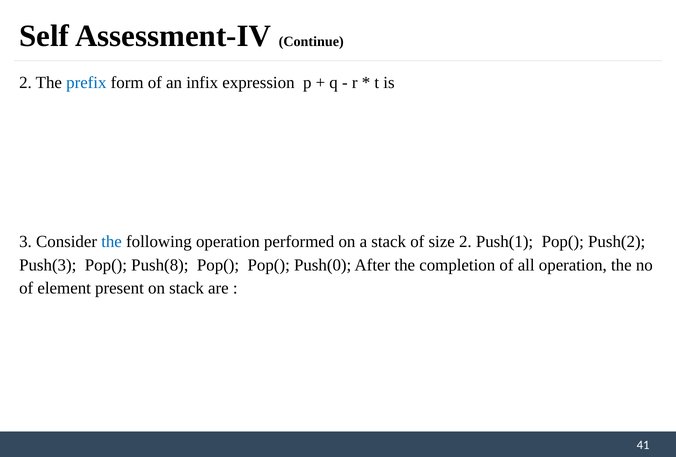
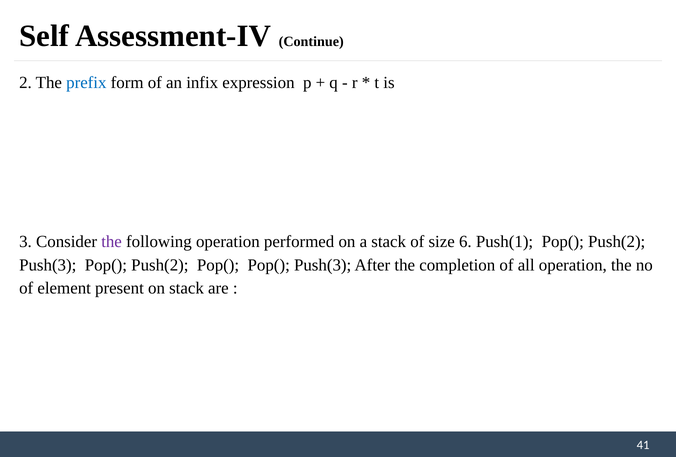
the at (112, 242) colour: blue -> purple
size 2: 2 -> 6
Push(3 Pop( Push(8: Push(8 -> Push(2
Pop( Push(0: Push(0 -> Push(3
